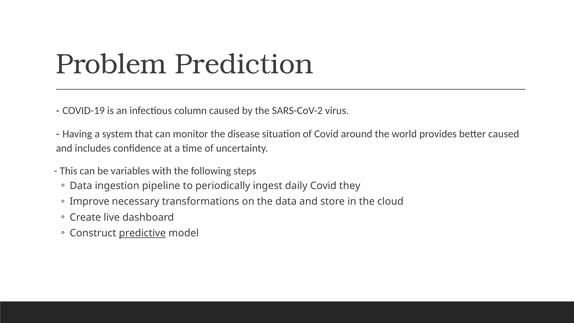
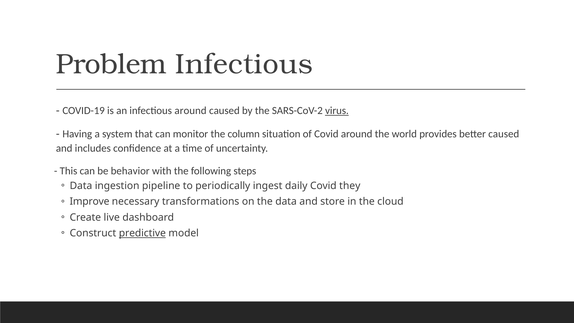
Problem Prediction: Prediction -> Infectious
infectious column: column -> around
virus underline: none -> present
disease: disease -> column
variables: variables -> behavior
